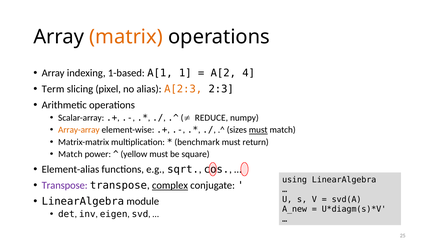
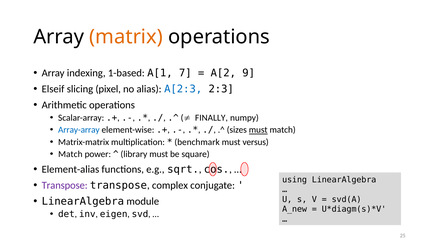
1: 1 -> 7
4: 4 -> 9
Term: Term -> Elseif
A[2:3 colour: orange -> blue
REDUCE: REDUCE -> FINALLY
Array-array colour: orange -> blue
return: return -> versus
yellow: yellow -> library
complex underline: present -> none
